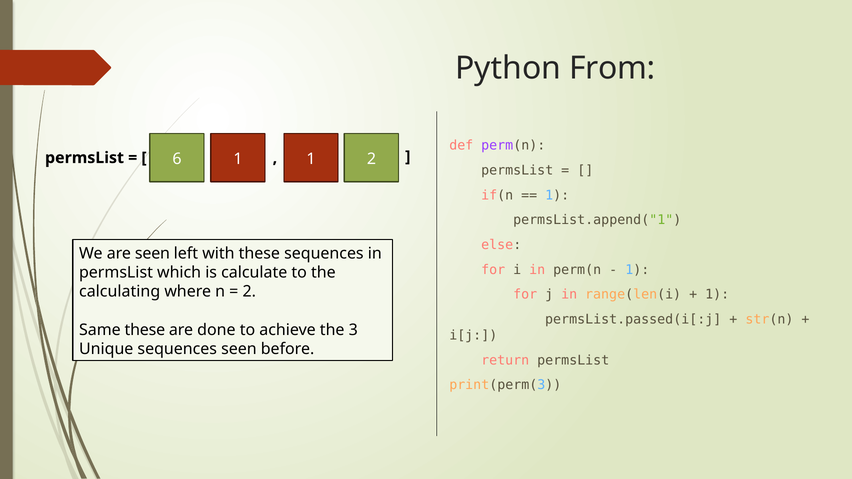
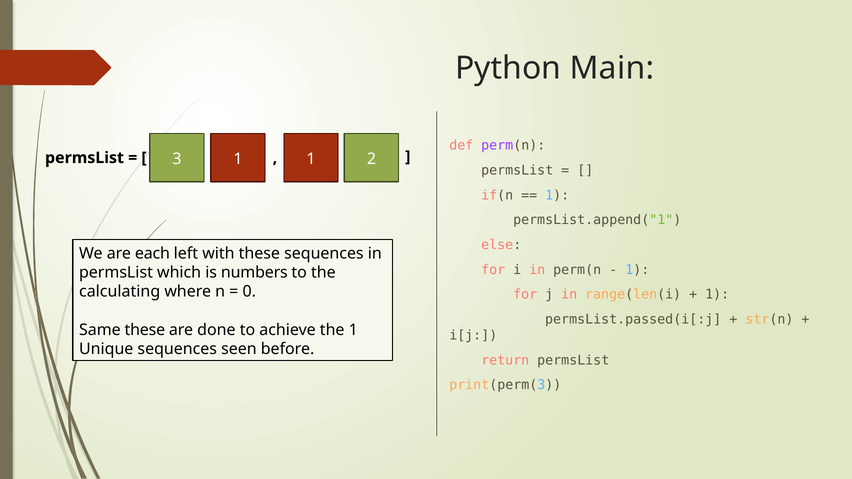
From: From -> Main
6: 6 -> 3
are seen: seen -> each
calculate: calculate -> numbers
2 at (249, 292): 2 -> 0
the 3: 3 -> 1
